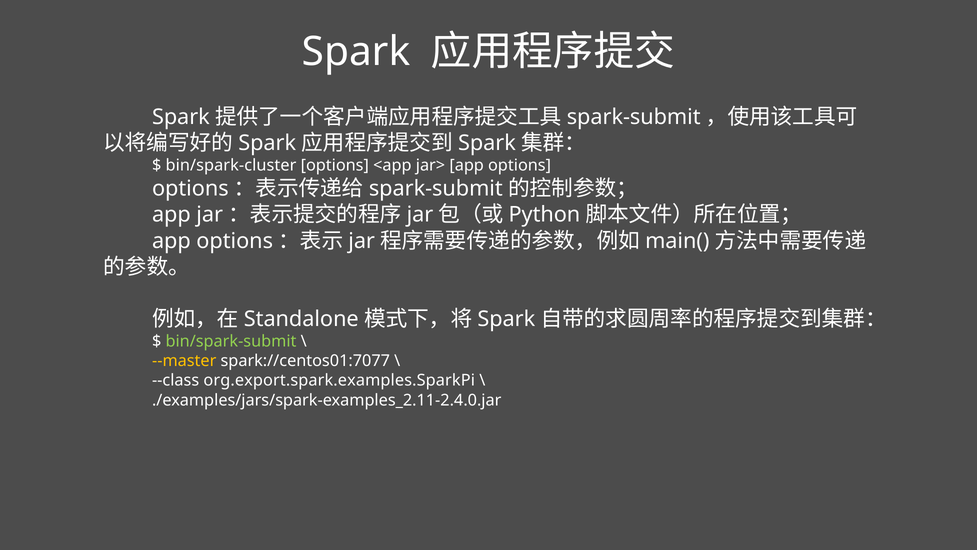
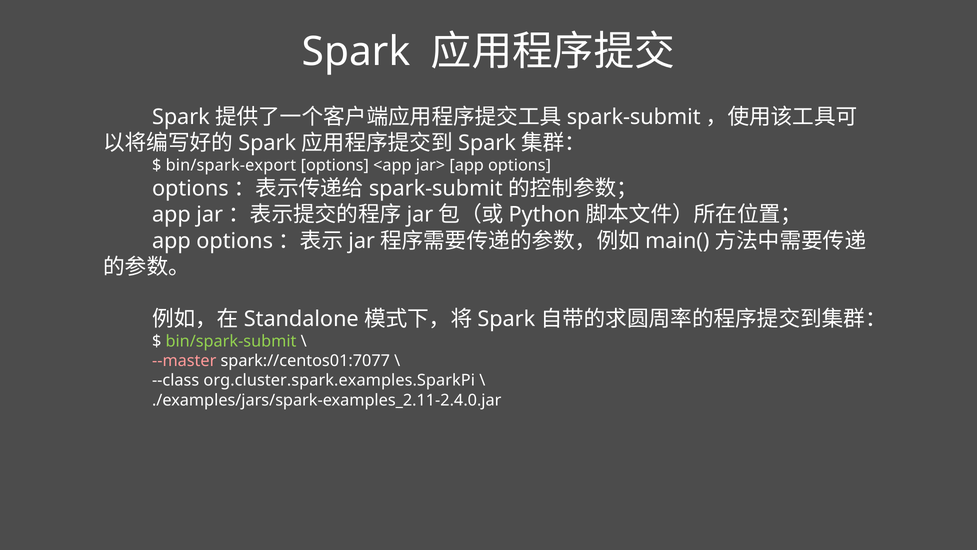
bin/spark-cluster: bin/spark-cluster -> bin/spark-export
--master colour: yellow -> pink
org.export.spark.examples.SparkPi: org.export.spark.examples.SparkPi -> org.cluster.spark.examples.SparkPi
